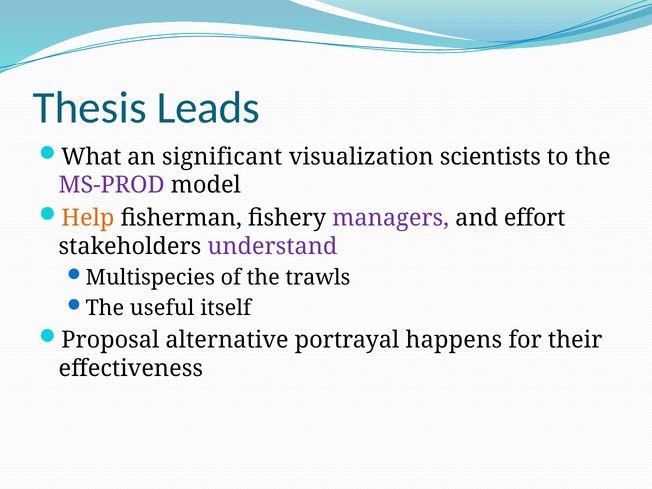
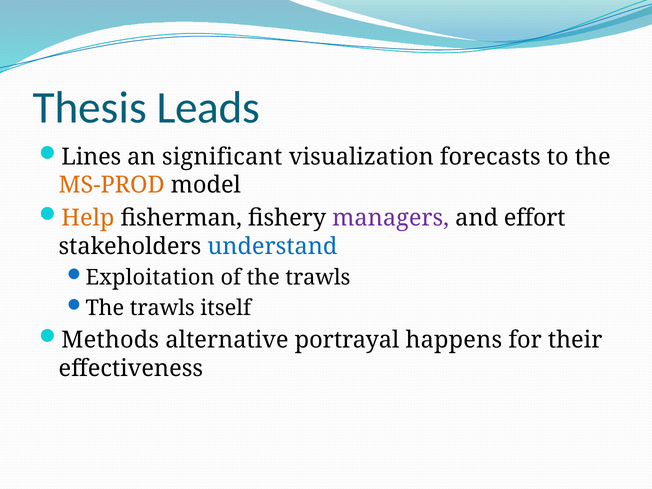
What: What -> Lines
scientists: scientists -> forecasts
MS-PROD colour: purple -> orange
understand colour: purple -> blue
Multispecies: Multispecies -> Exploitation
useful at (162, 308): useful -> trawls
Proposal: Proposal -> Methods
